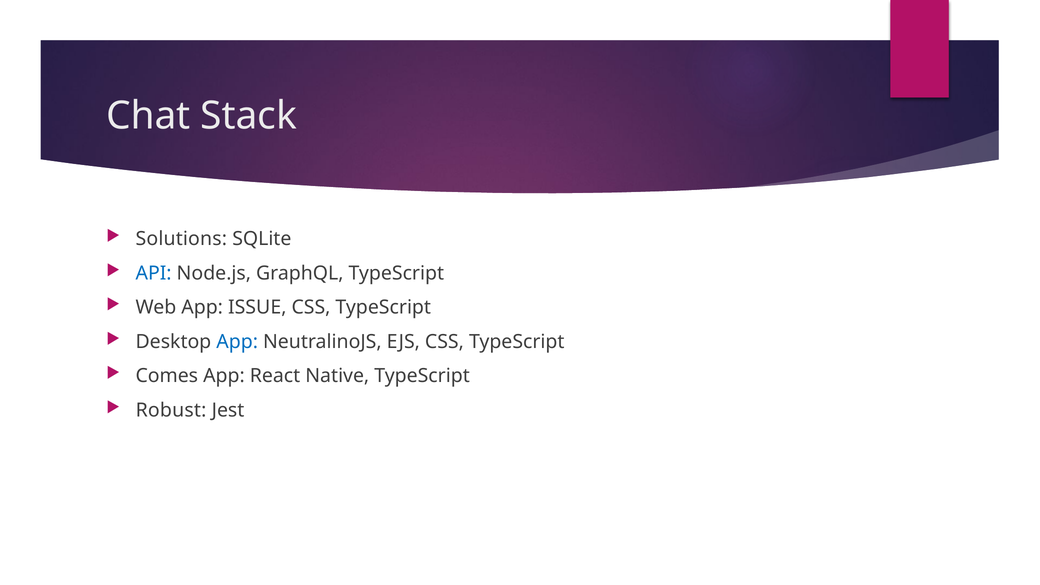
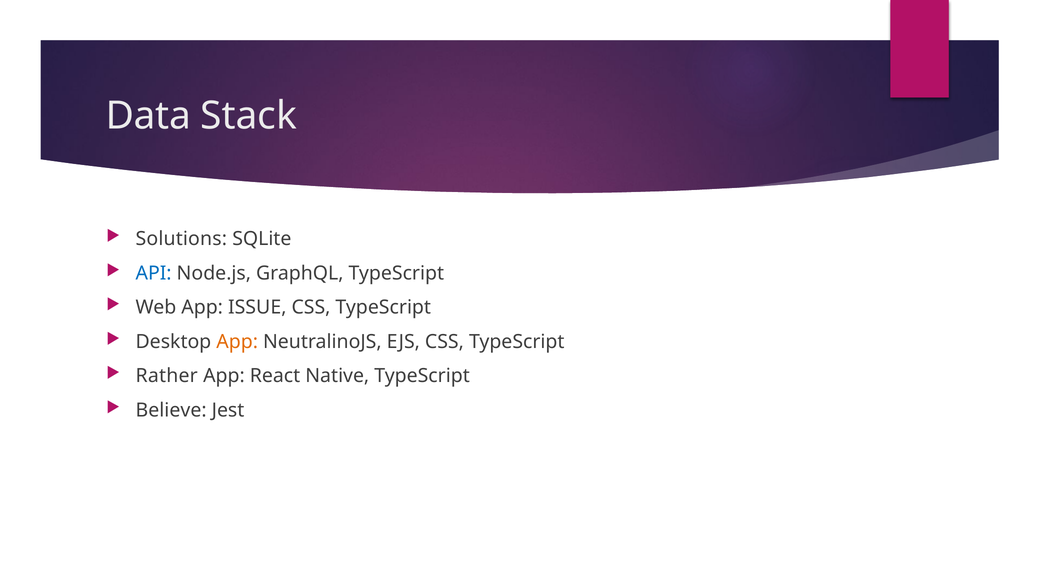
Chat: Chat -> Data
App at (237, 342) colour: blue -> orange
Comes: Comes -> Rather
Robust: Robust -> Believe
